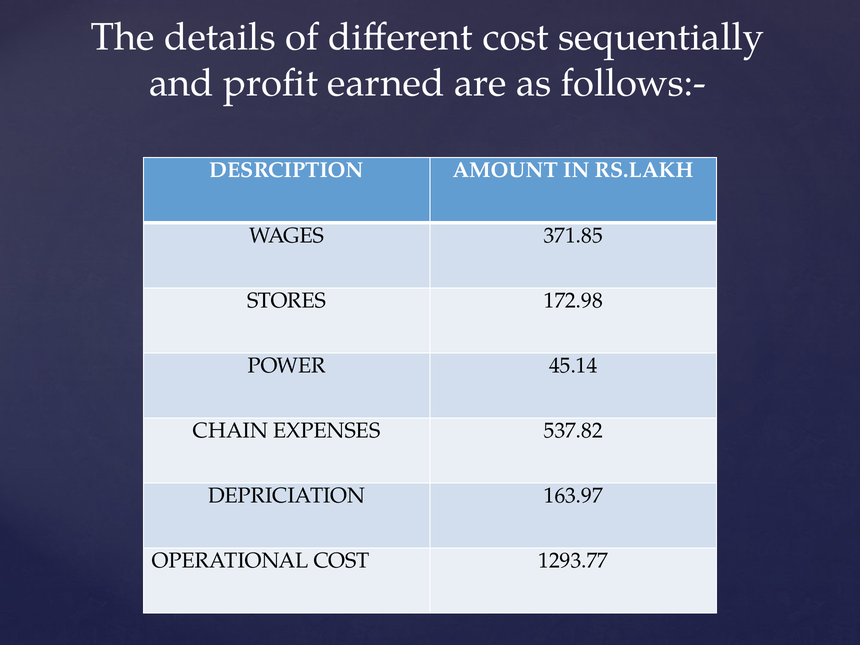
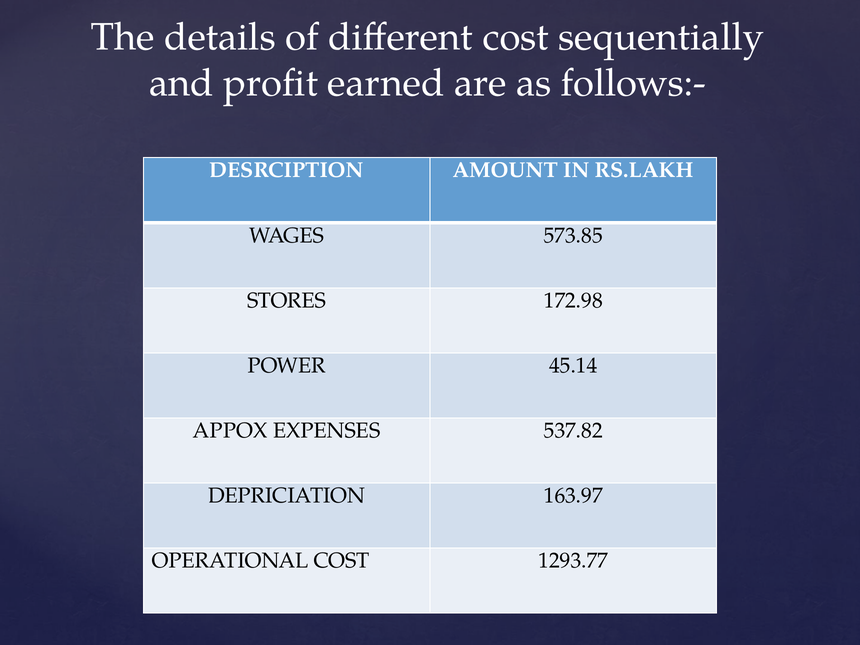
371.85: 371.85 -> 573.85
CHAIN: CHAIN -> APPOX
